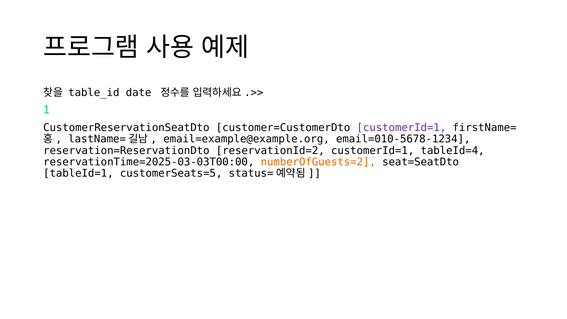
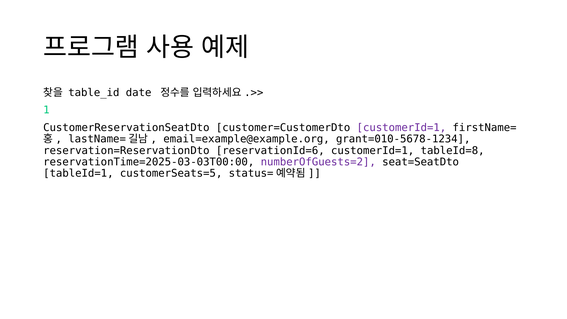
email=010-5678-1234: email=010-5678-1234 -> grant=010-5678-1234
reservationId=2: reservationId=2 -> reservationId=6
tableId=4: tableId=4 -> tableId=8
numberOfGuests=2 colour: orange -> purple
